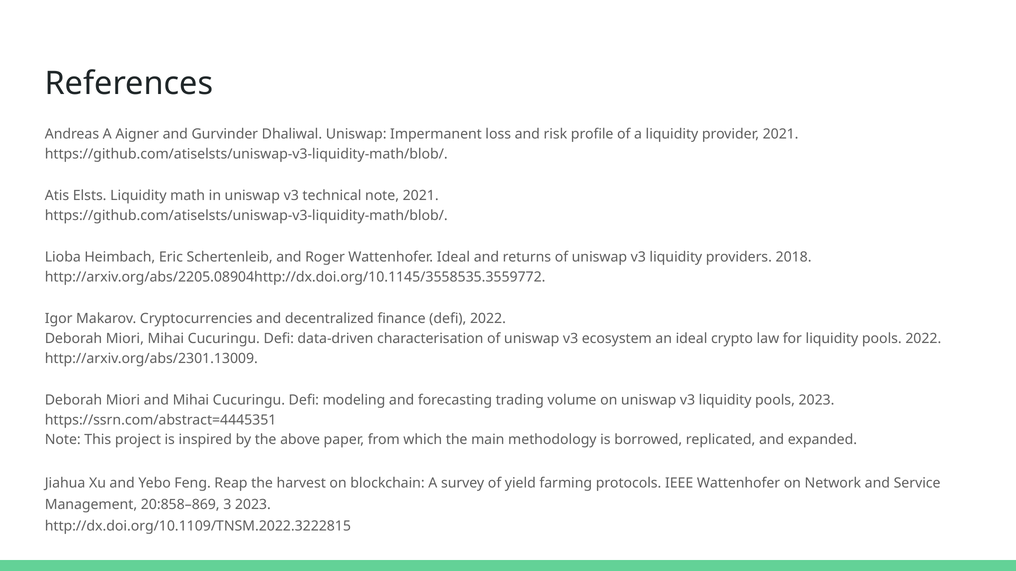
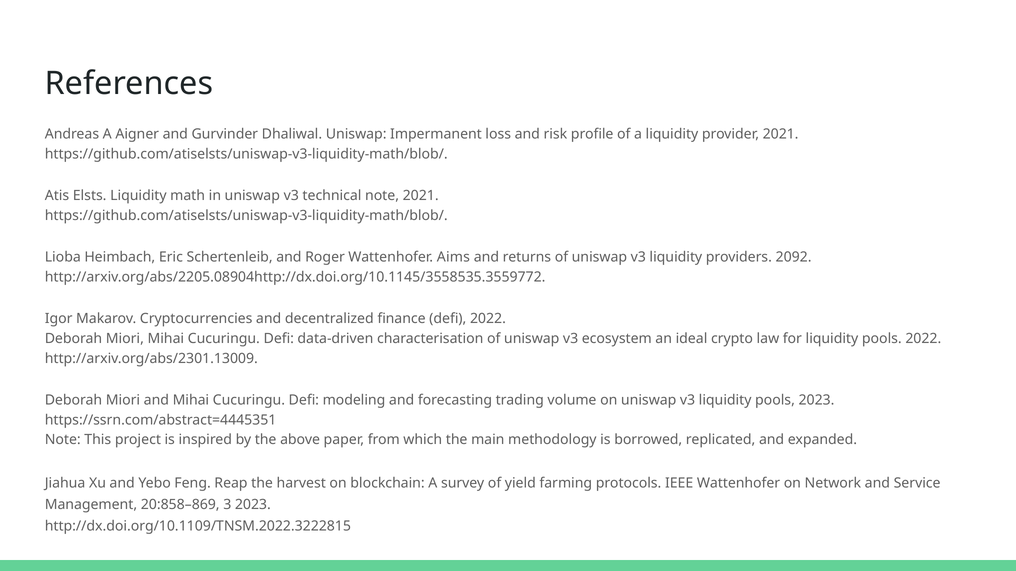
Wattenhofer Ideal: Ideal -> Aims
2018: 2018 -> 2092
